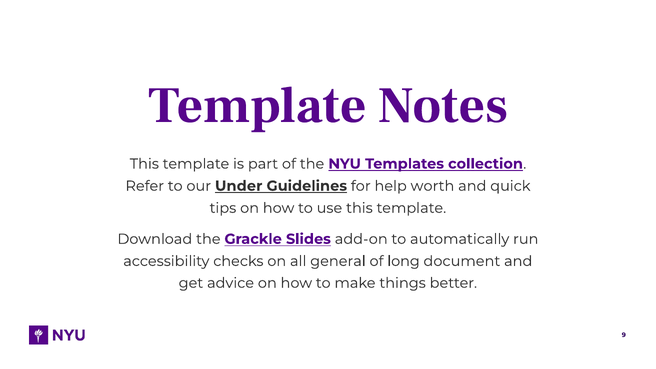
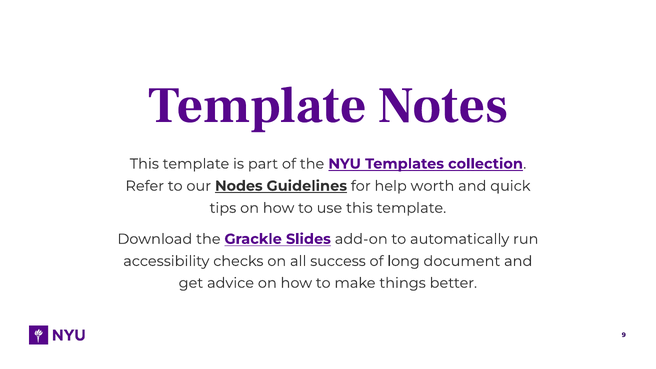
Under: Under -> Nodes
general: general -> success
